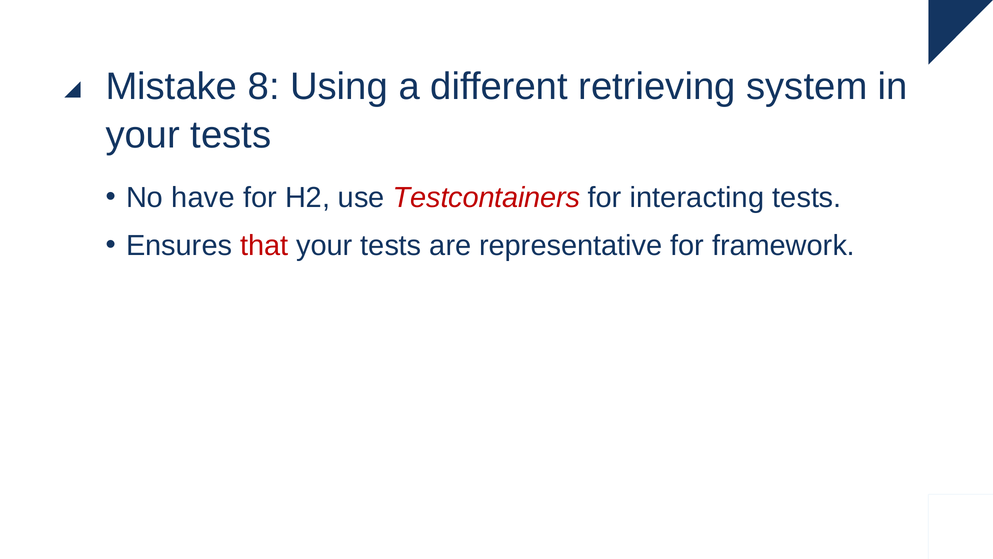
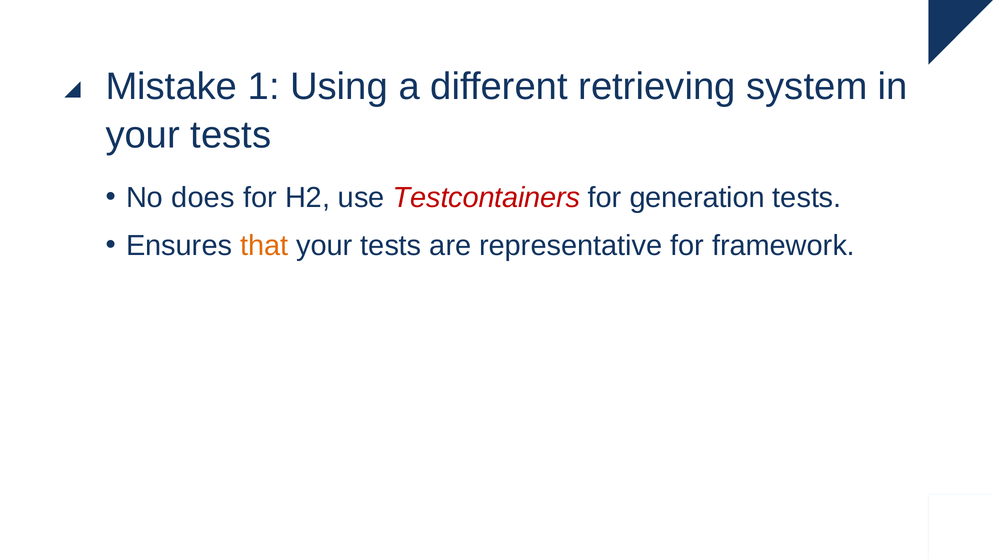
8: 8 -> 1
have: have -> does
interacting: interacting -> generation
that colour: red -> orange
